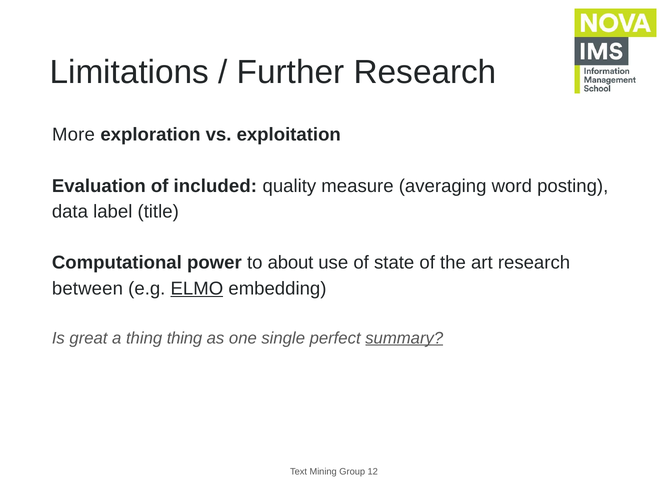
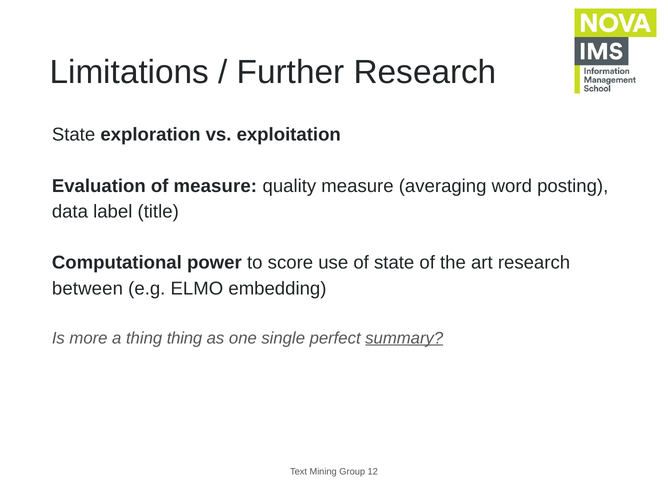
More at (73, 135): More -> State
of included: included -> measure
about: about -> score
ELMO underline: present -> none
great: great -> more
